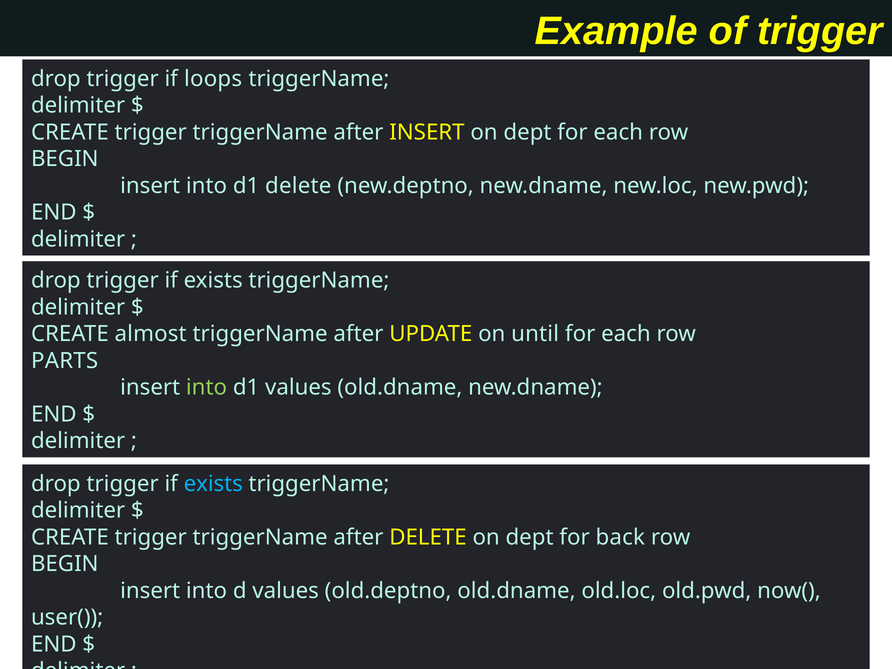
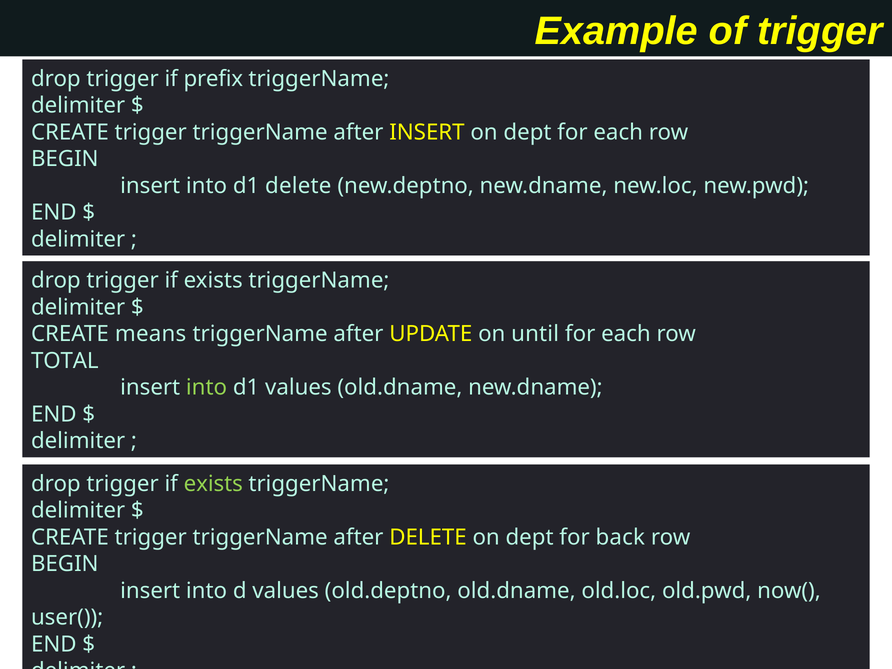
loops: loops -> prefix
almost: almost -> means
PARTS: PARTS -> TOTAL
exists at (213, 484) colour: light blue -> light green
